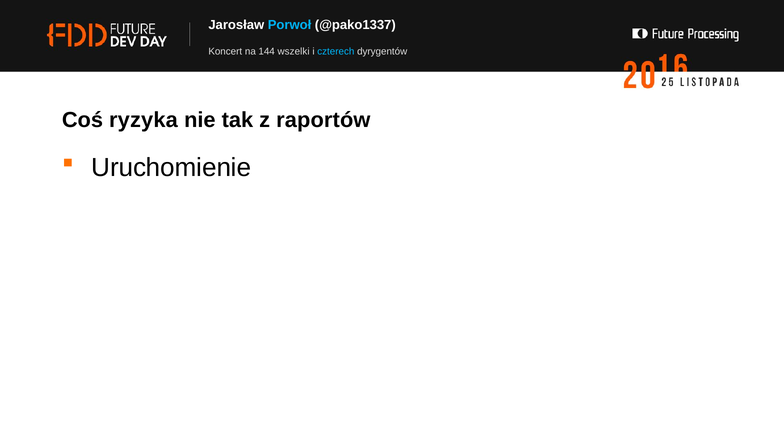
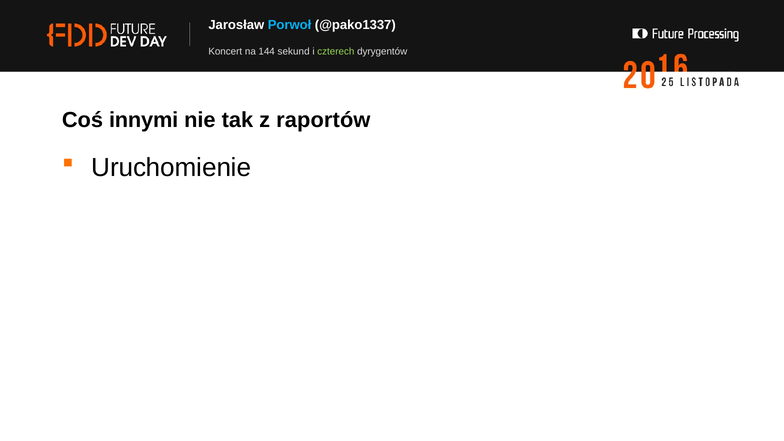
wszelki: wszelki -> sekund
czterech colour: light blue -> light green
ryzyka: ryzyka -> innymi
